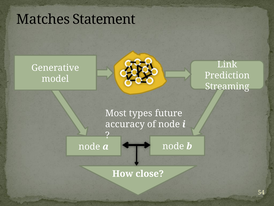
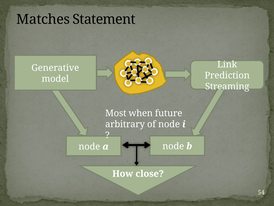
types: types -> when
accuracy: accuracy -> arbitrary
